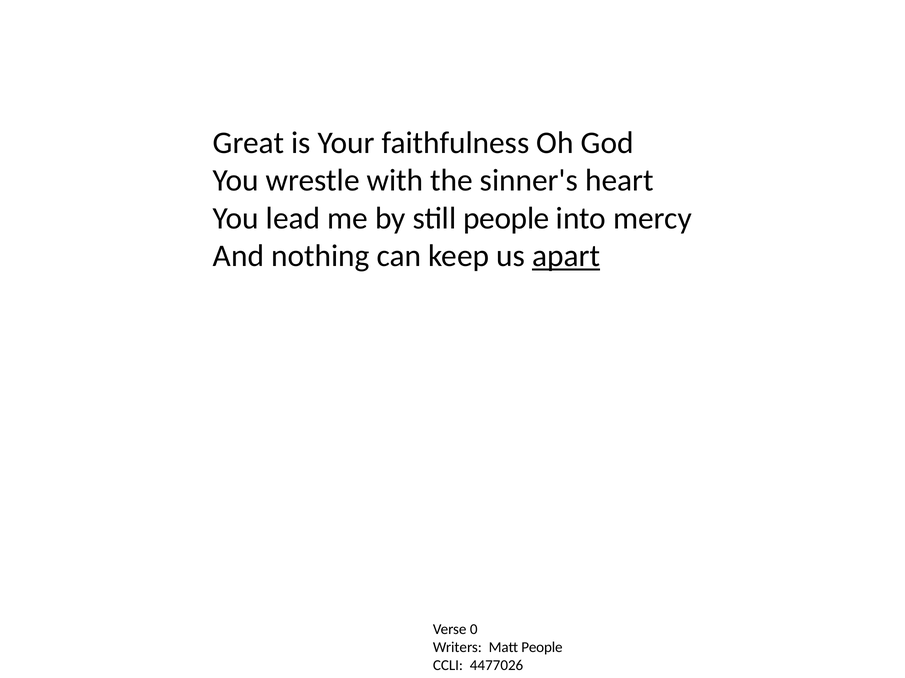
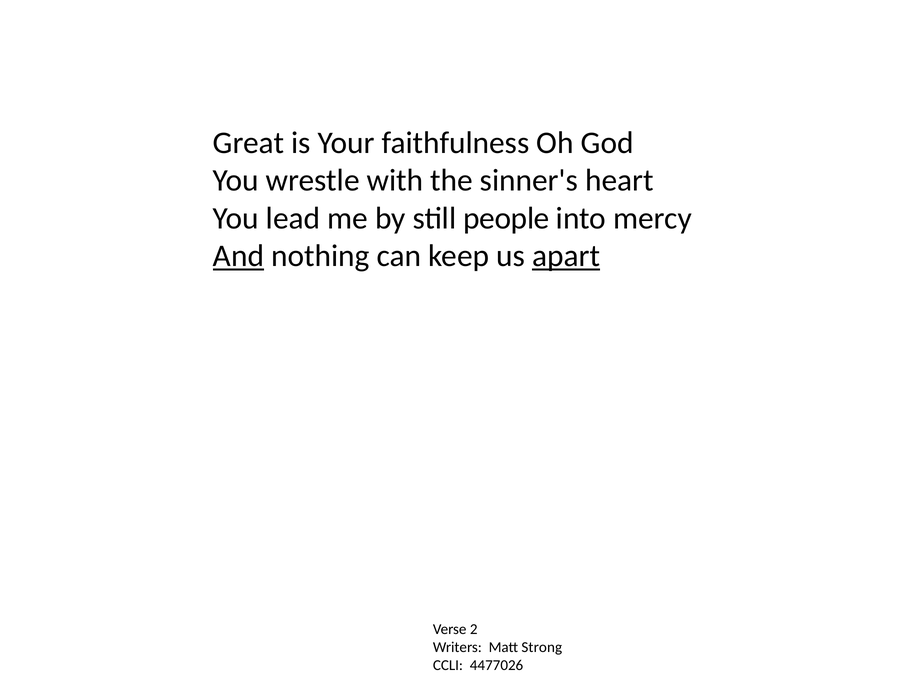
And underline: none -> present
0: 0 -> 2
Matt People: People -> Strong
